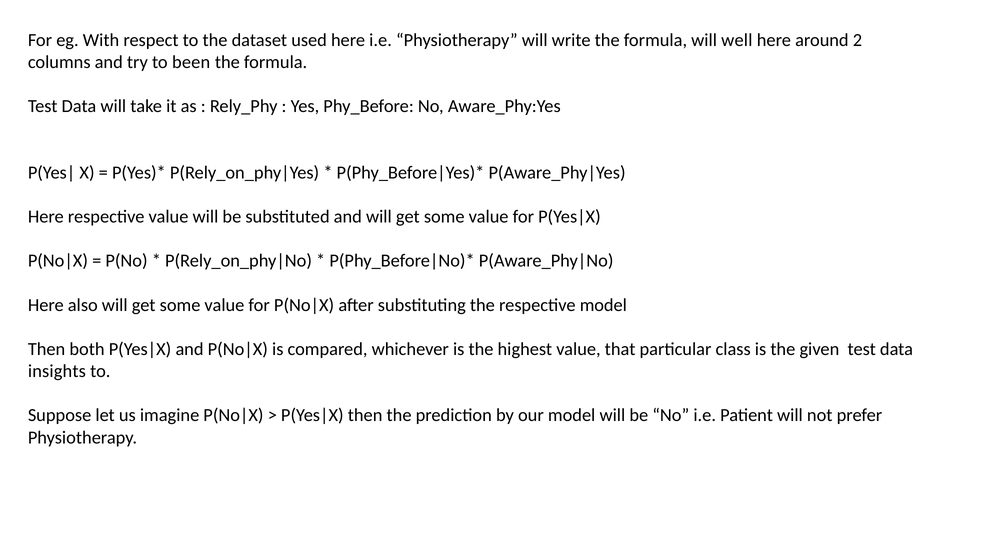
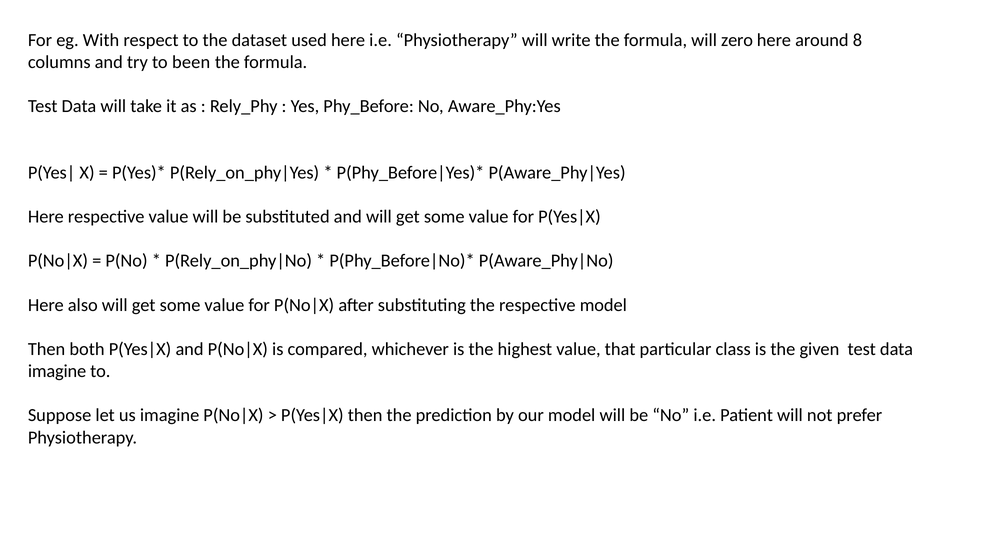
well: well -> zero
2: 2 -> 8
insights at (57, 371): insights -> imagine
